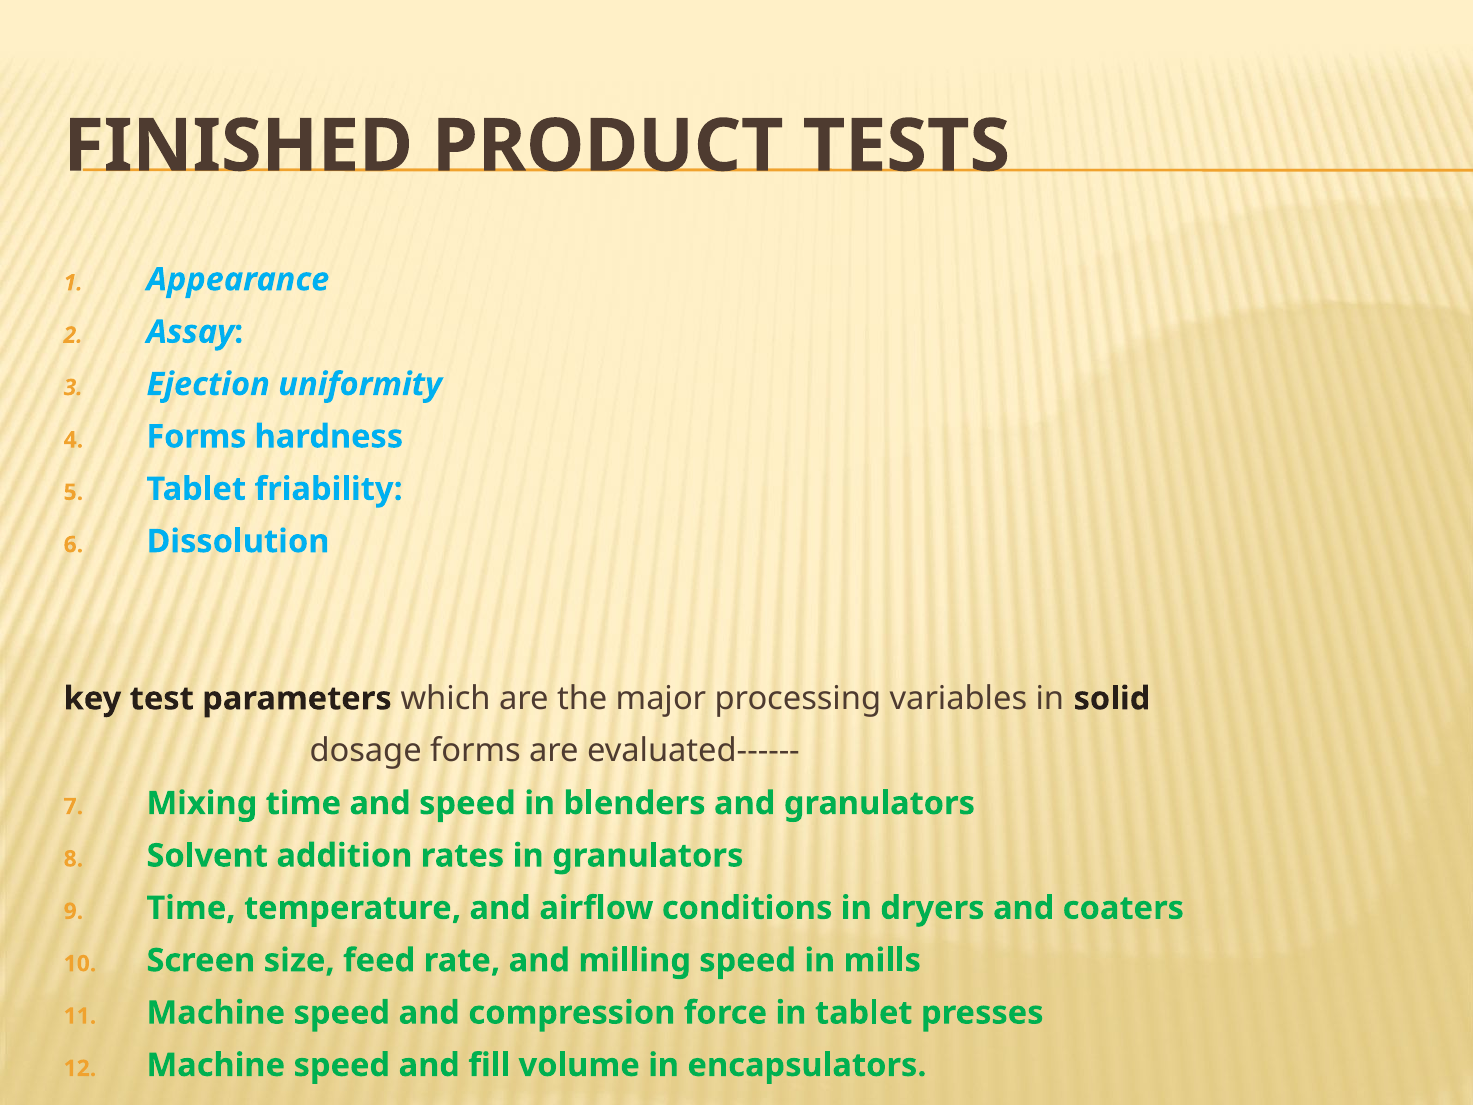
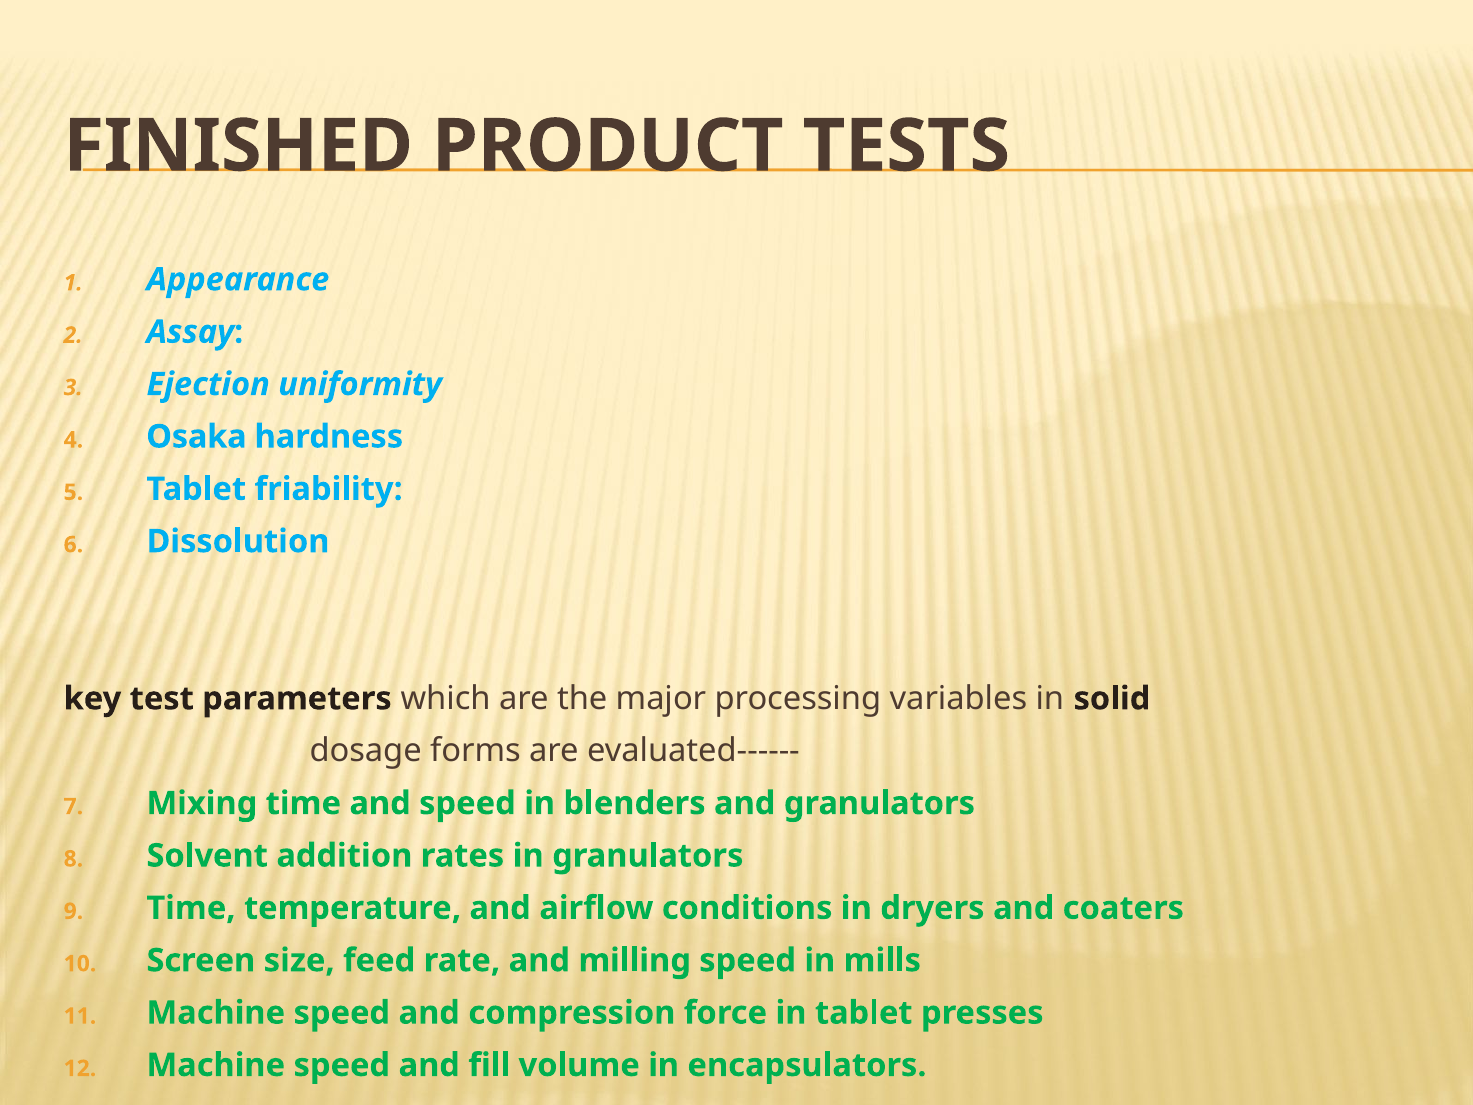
Forms at (196, 437): Forms -> Osaka
